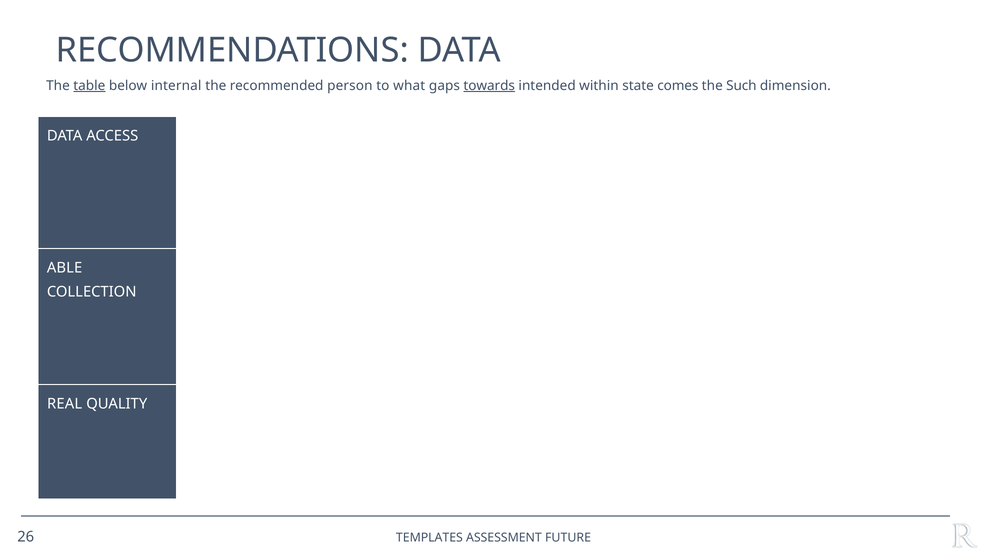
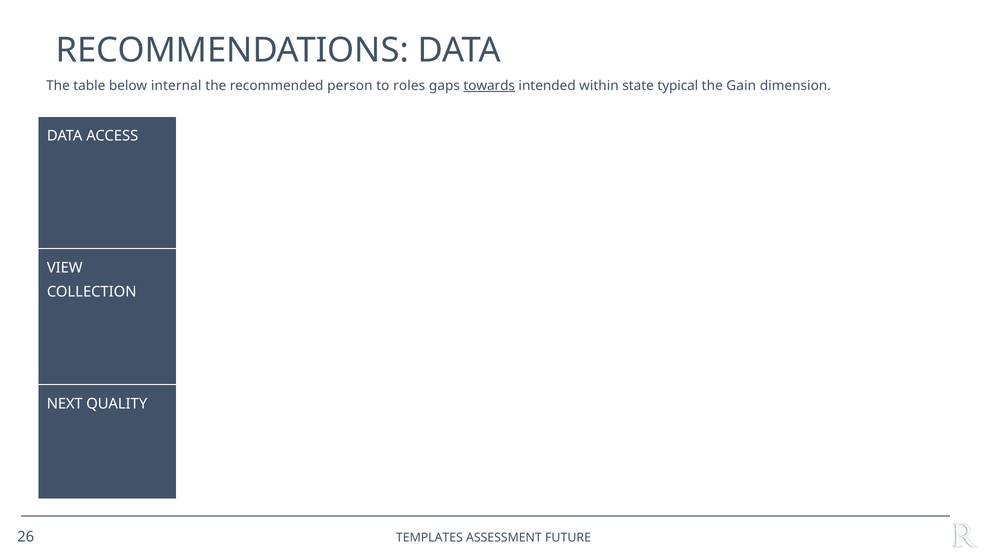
table underline: present -> none
what: what -> roles
comes: comes -> typical
Such: Such -> Gain
ABLE: ABLE -> VIEW
REAL: REAL -> NEXT
